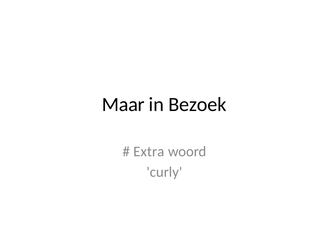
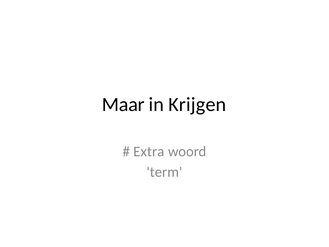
Bezoek: Bezoek -> Krijgen
curly: curly -> term
